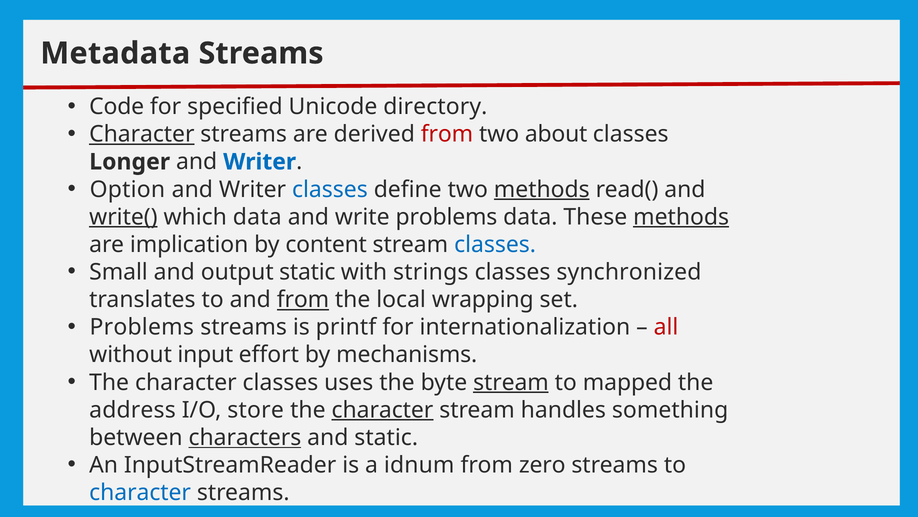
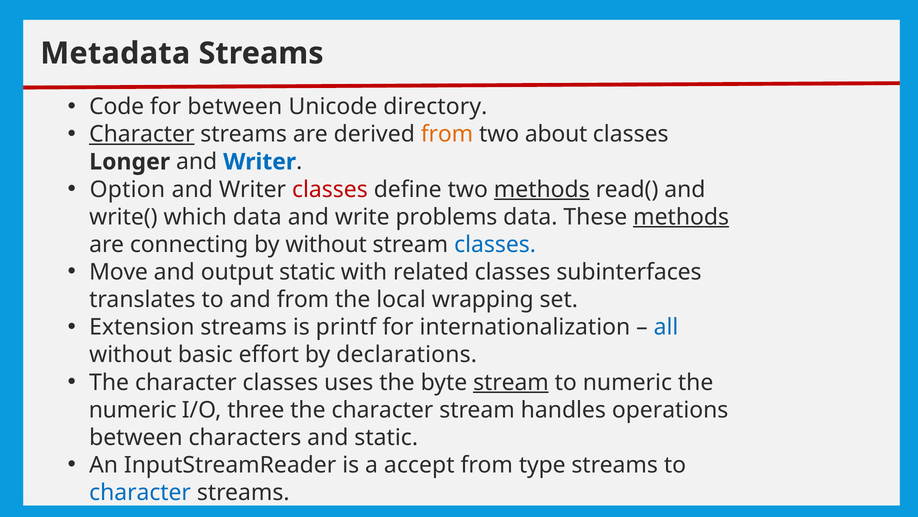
for specified: specified -> between
from at (447, 134) colour: red -> orange
classes at (330, 189) colour: blue -> red
write( underline: present -> none
implication: implication -> connecting
by content: content -> without
Small: Small -> Move
strings: strings -> related
synchronized: synchronized -> subinterfaces
from at (303, 299) underline: present -> none
Problems at (142, 327): Problems -> Extension
all colour: red -> blue
input: input -> basic
mechanisms: mechanisms -> declarations
to mapped: mapped -> numeric
address at (132, 410): address -> numeric
store: store -> three
character at (382, 410) underline: present -> none
something: something -> operations
characters underline: present -> none
idnum: idnum -> accept
zero: zero -> type
